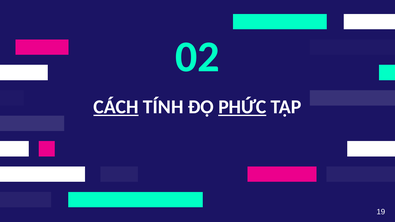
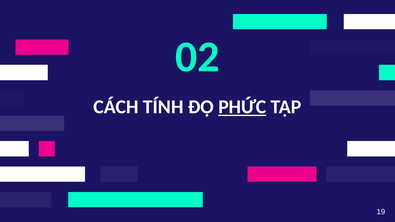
CÁCH underline: present -> none
